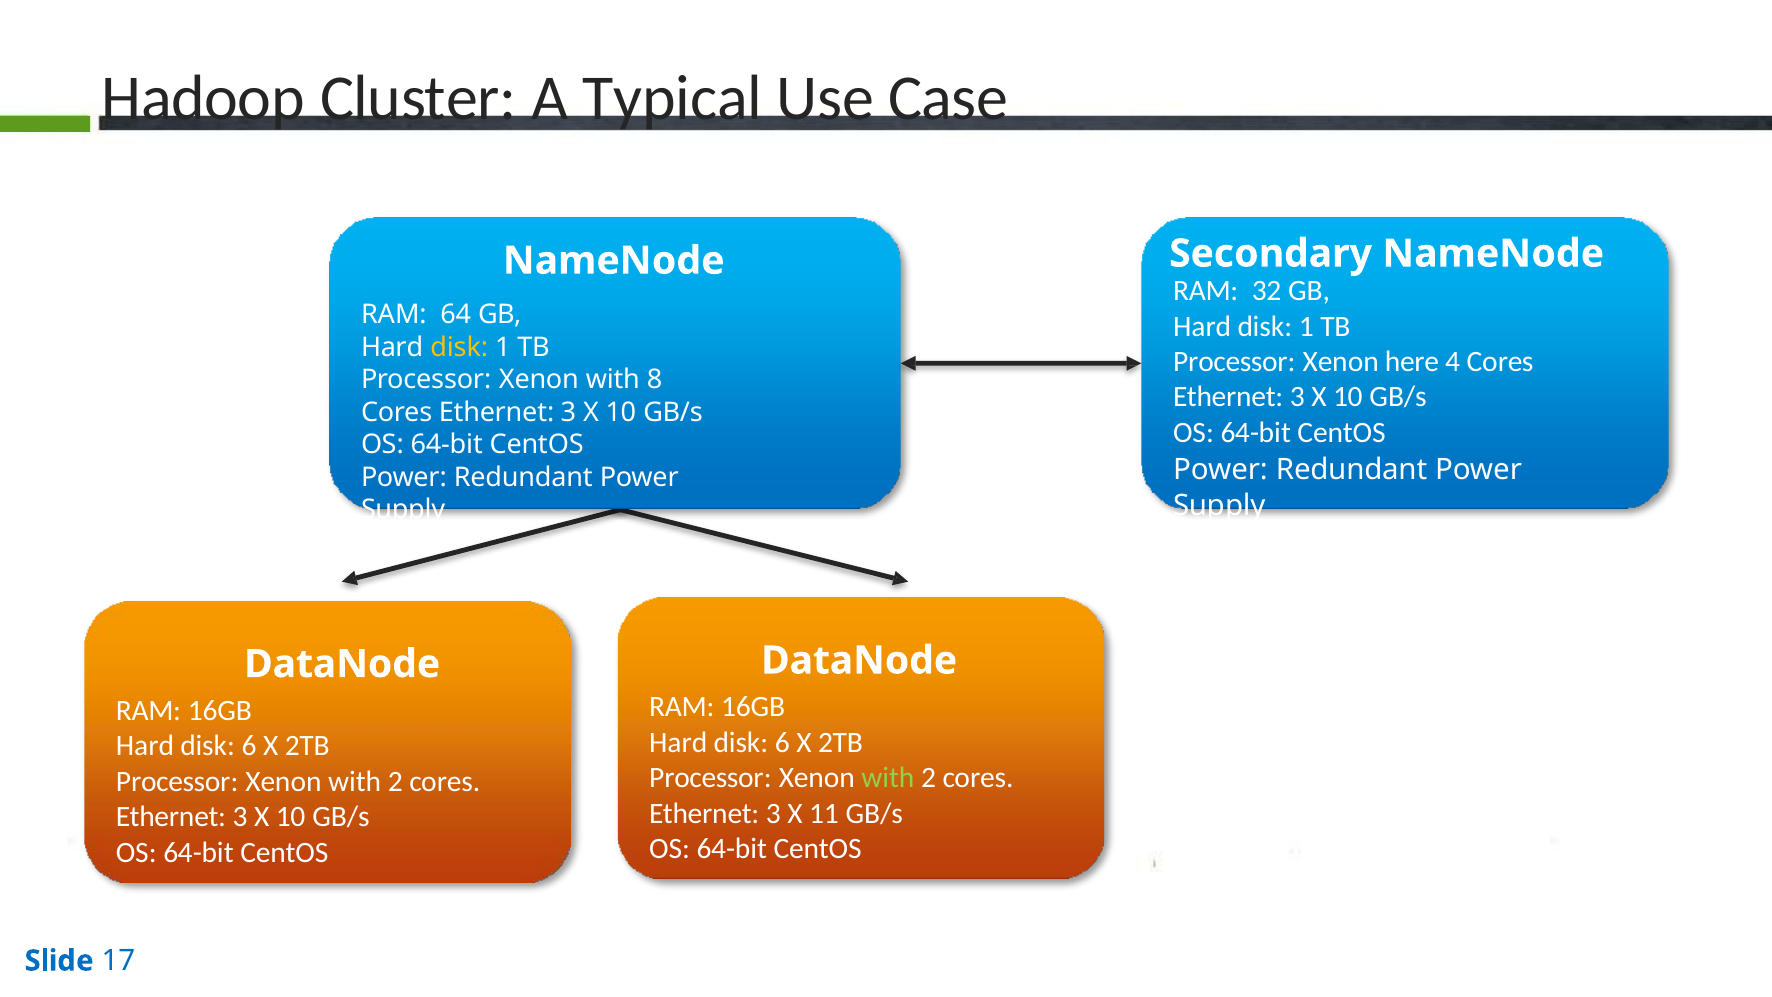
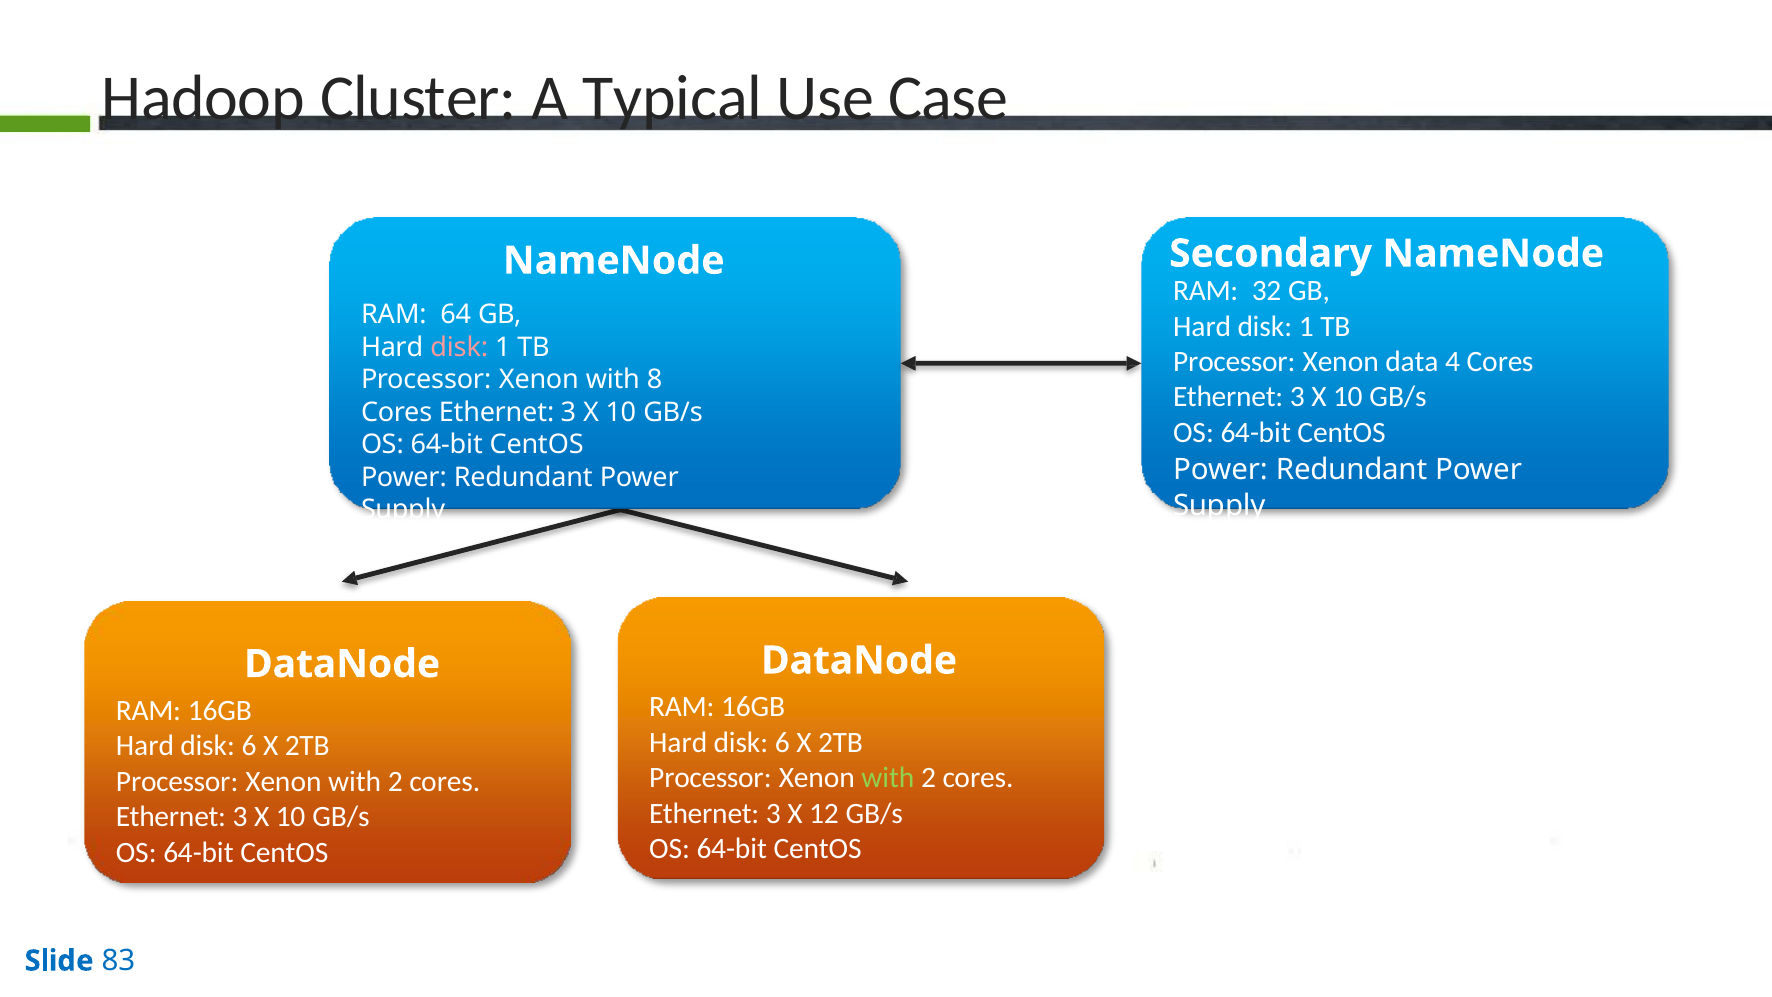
disk at (459, 347) colour: yellow -> pink
here: here -> data
11: 11 -> 12
17: 17 -> 83
